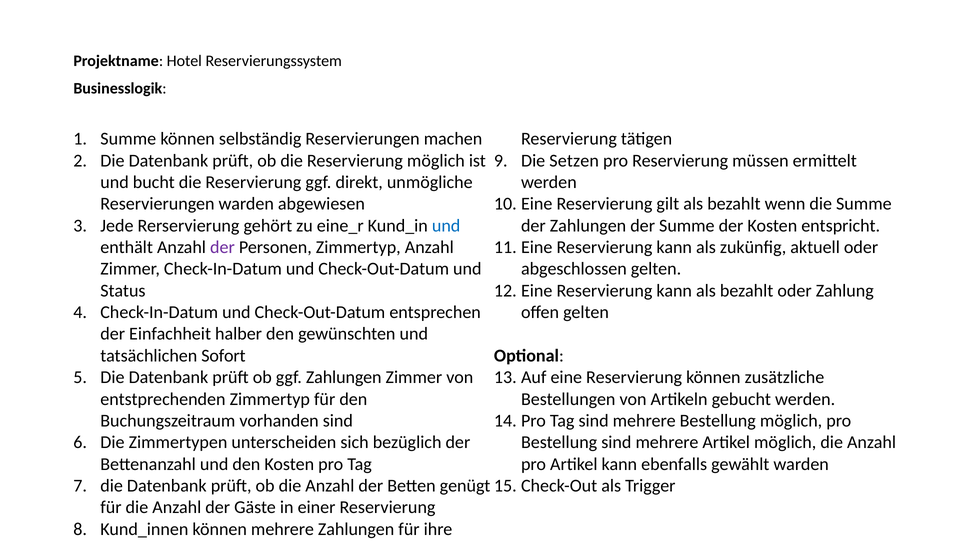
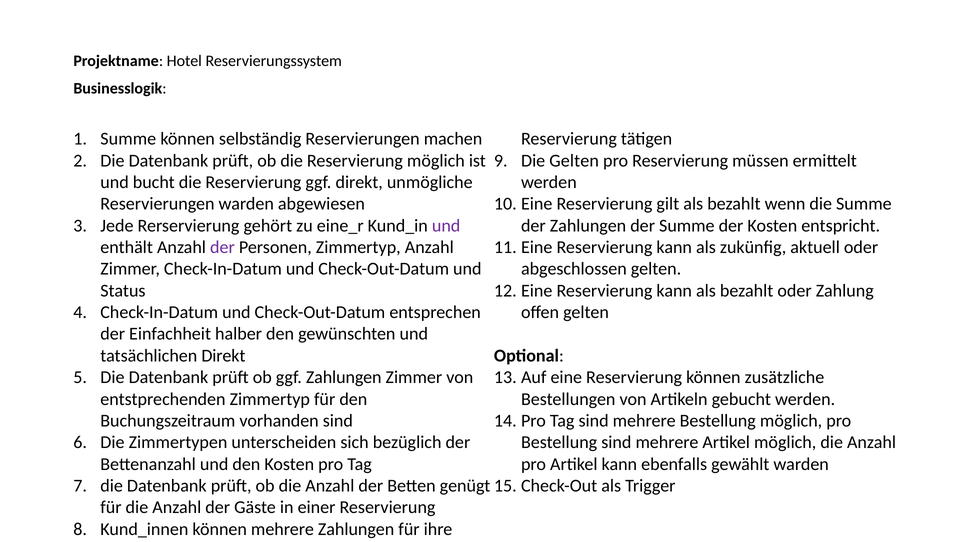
Die Setzen: Setzen -> Gelten
und at (446, 225) colour: blue -> purple
tatsächlichen Sofort: Sofort -> Direkt
